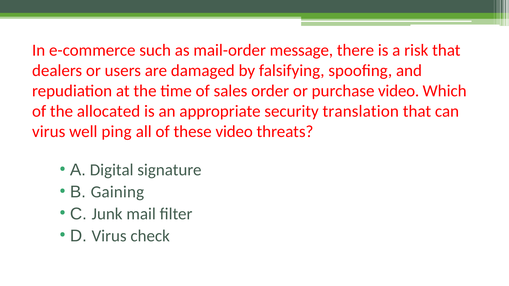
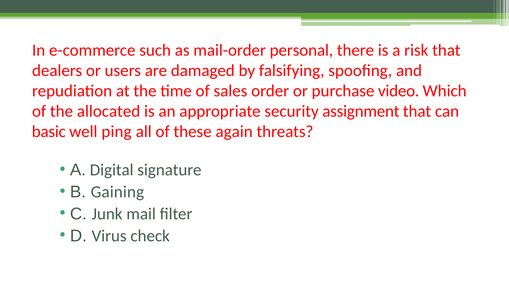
message: message -> personal
translation: translation -> assignment
virus at (49, 132): virus -> basic
these video: video -> again
